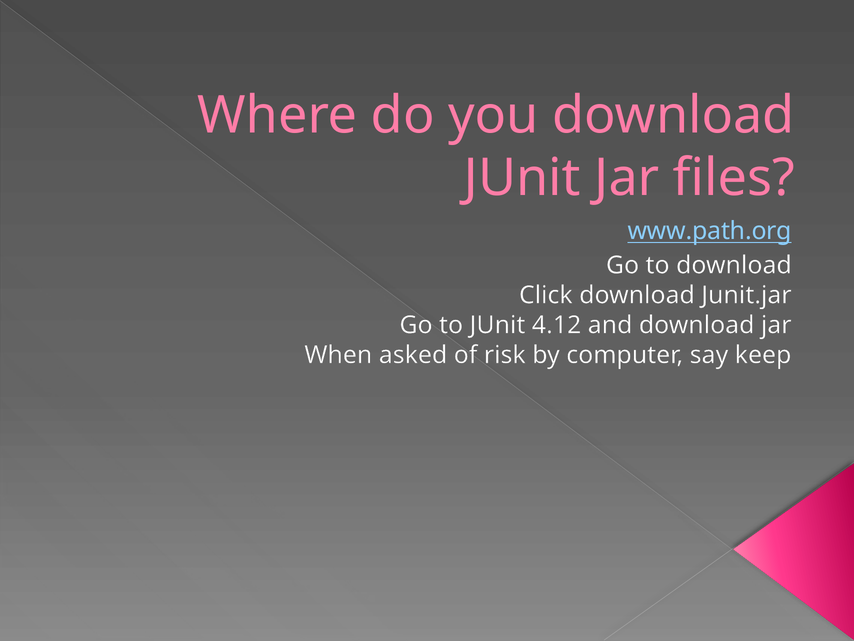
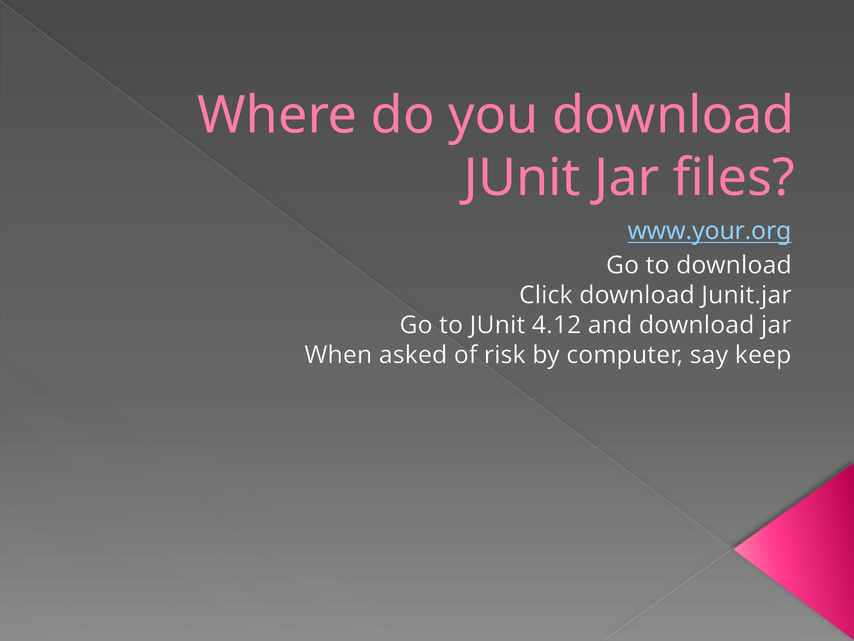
www.path.org: www.path.org -> www.your.org
